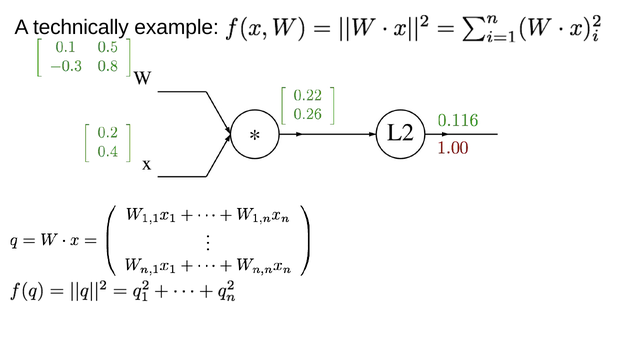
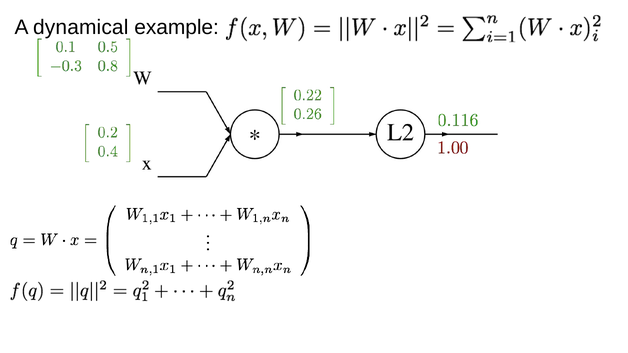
technically: technically -> dynamical
